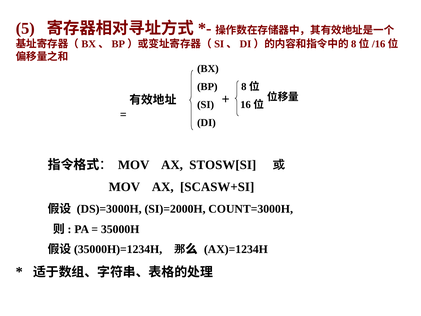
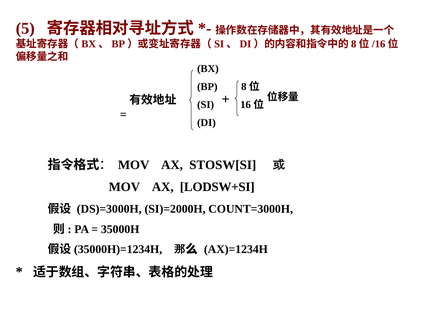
SCASW+SI: SCASW+SI -> LODSW+SI
